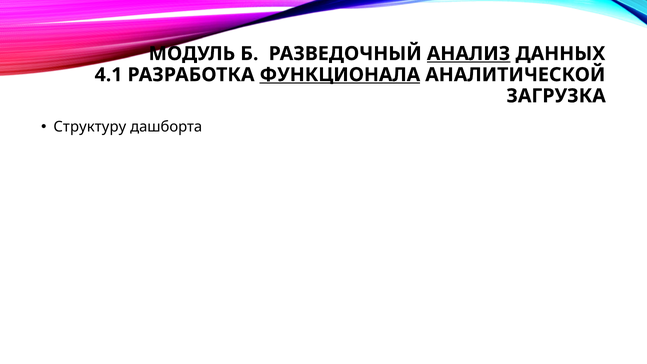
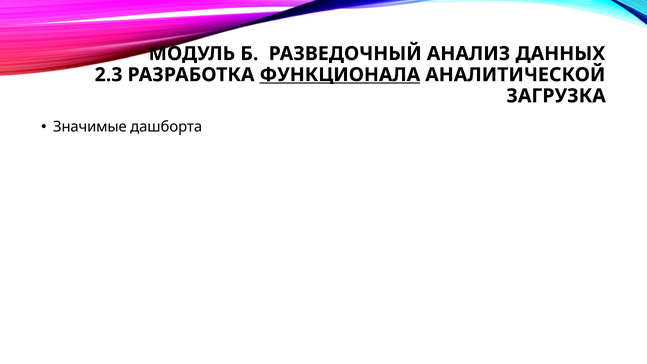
АНАЛИЗ underline: present -> none
4.1: 4.1 -> 2.3
Структуру: Структуру -> Значимые
